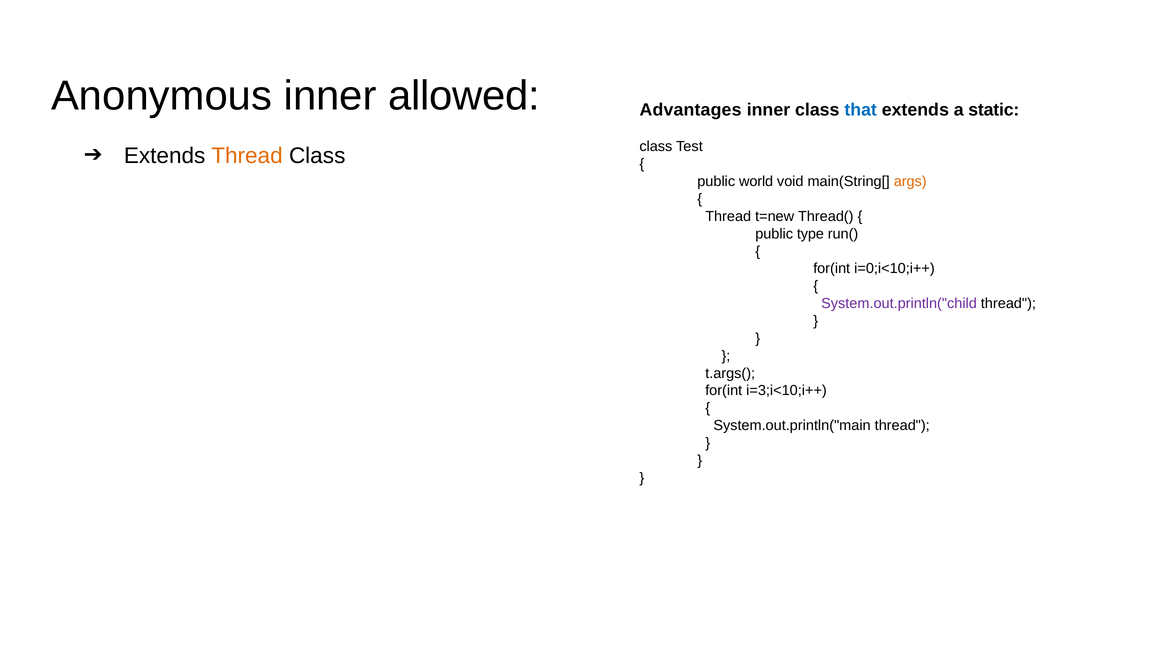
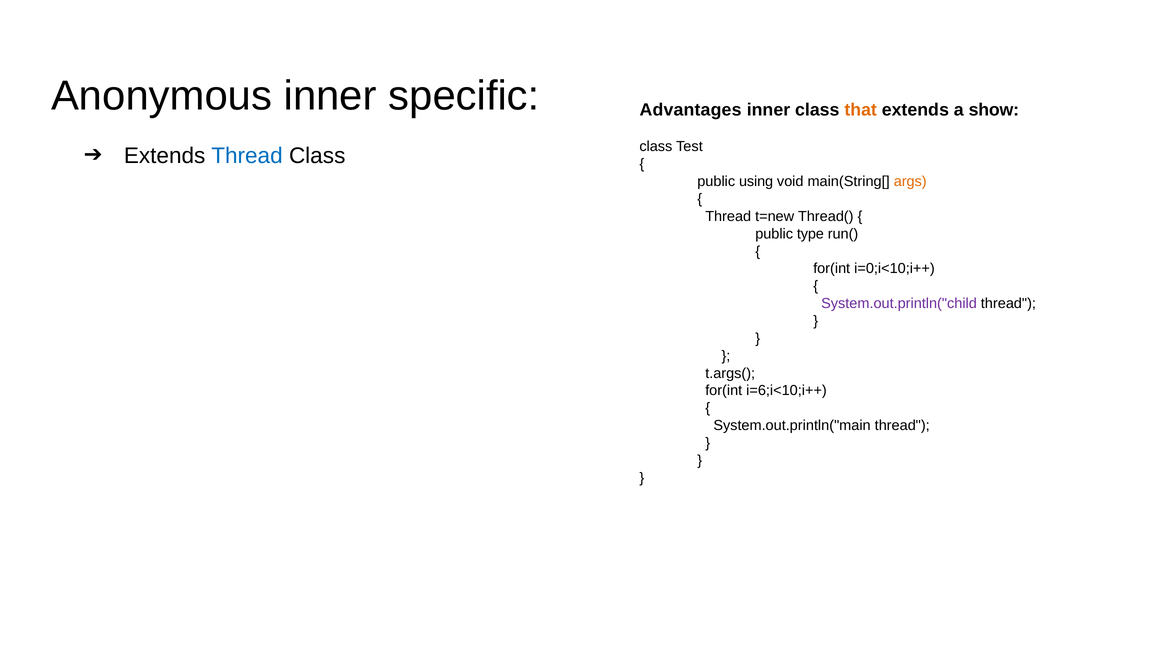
allowed: allowed -> specific
that colour: blue -> orange
static: static -> show
Thread at (247, 156) colour: orange -> blue
world: world -> using
i=3;i<10;i++: i=3;i<10;i++ -> i=6;i<10;i++
